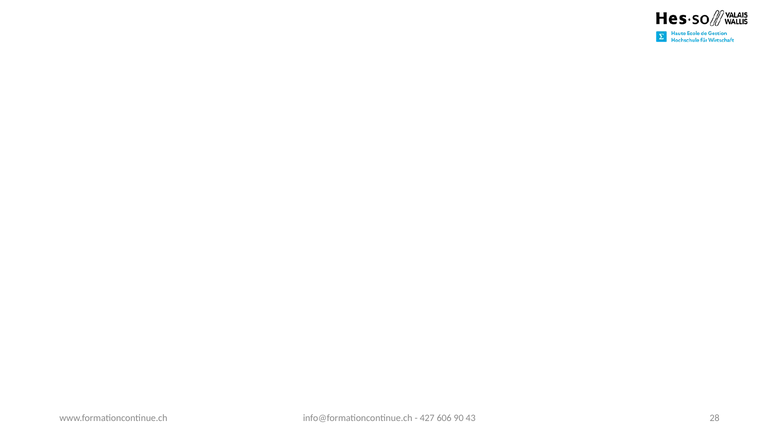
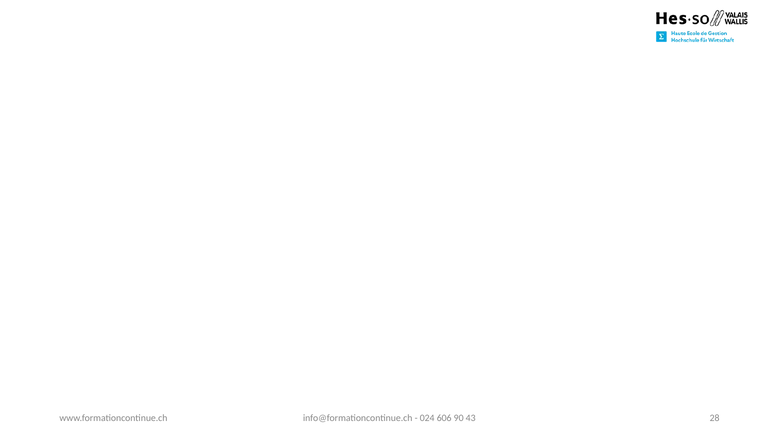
427: 427 -> 024
